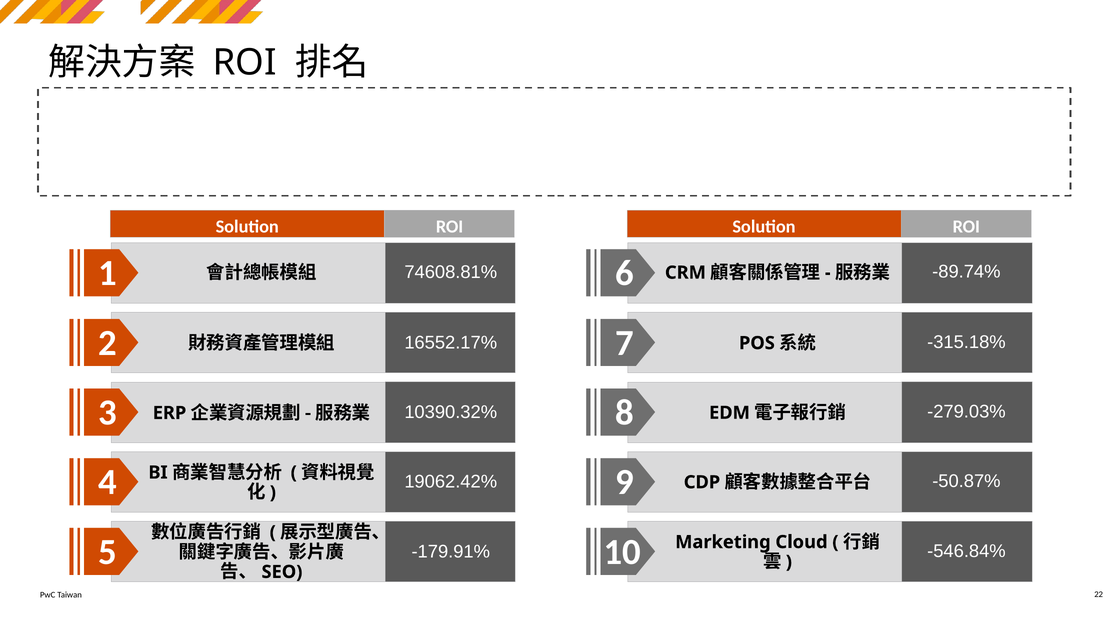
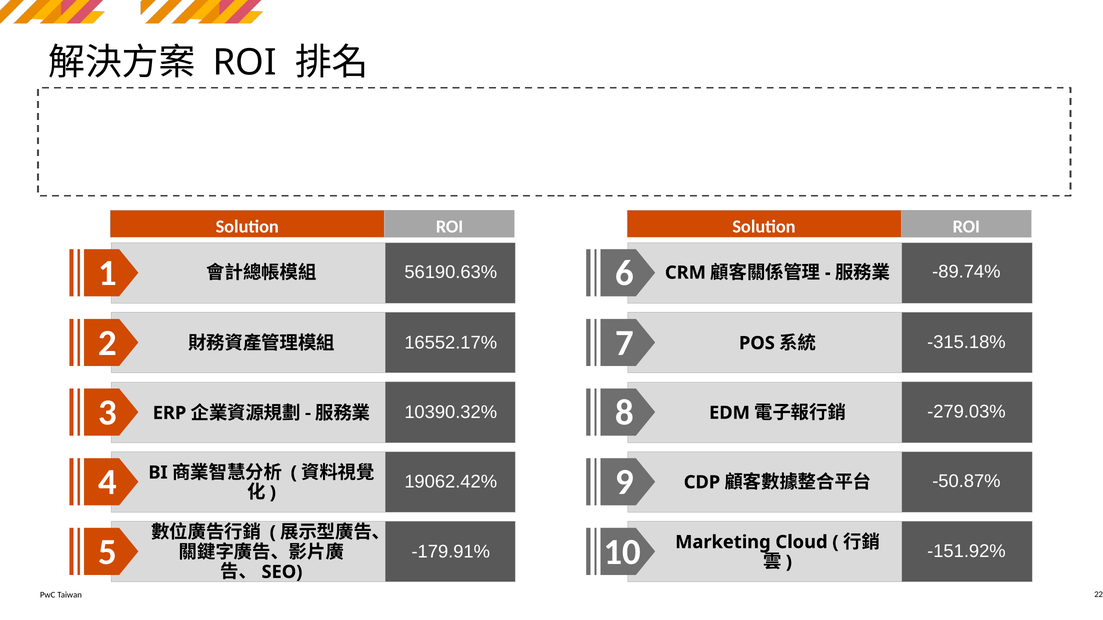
74608.81%: 74608.81% -> 56190.63%
-546.84%: -546.84% -> -151.92%
